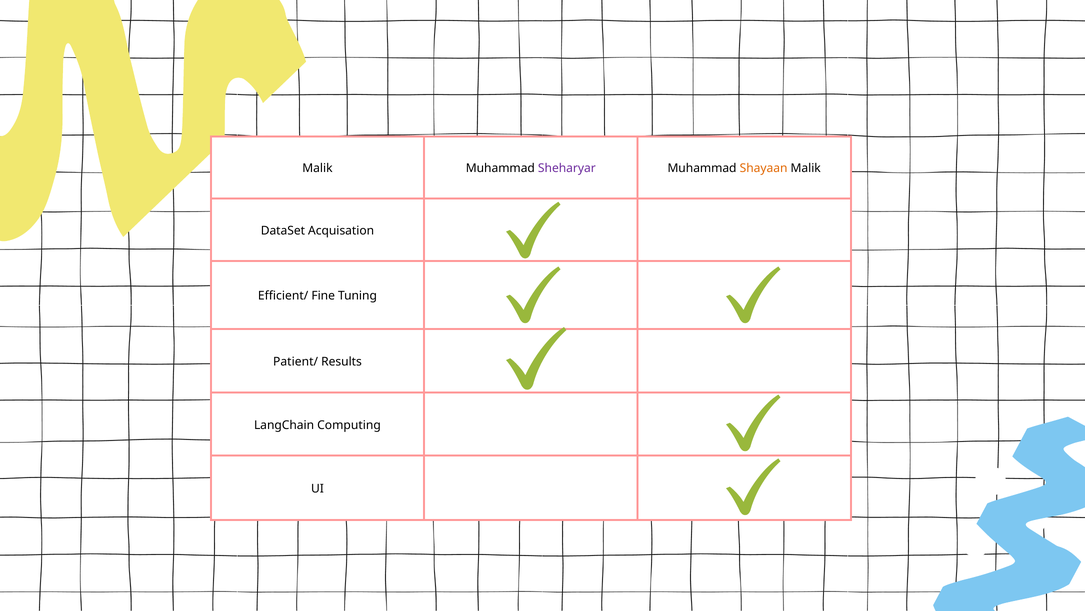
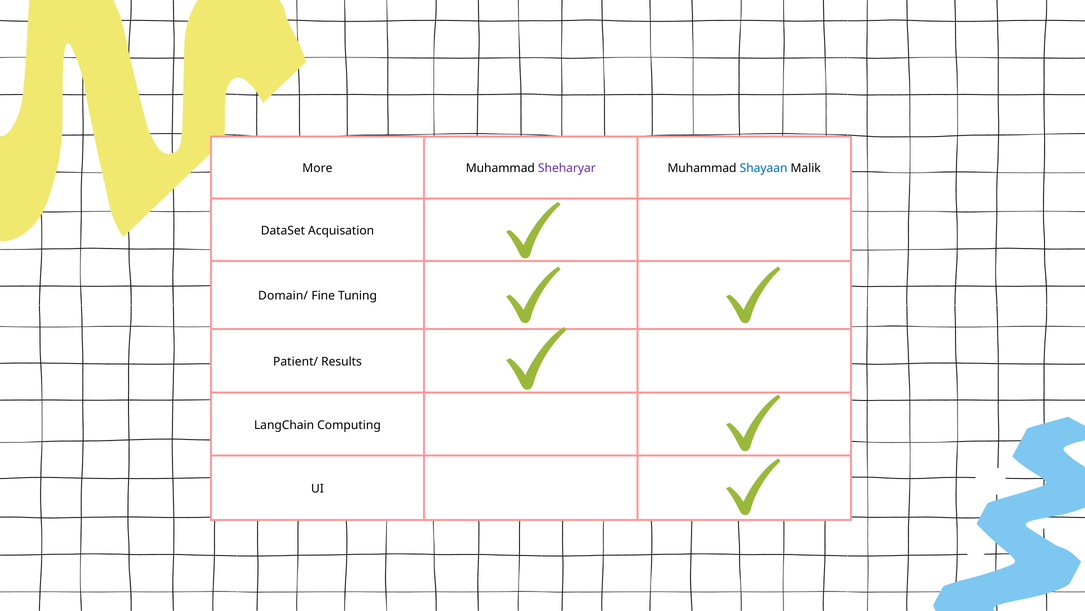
Malik at (317, 168): Malik -> More
Shayaan colour: orange -> blue
Efficient/: Efficient/ -> Domain/
